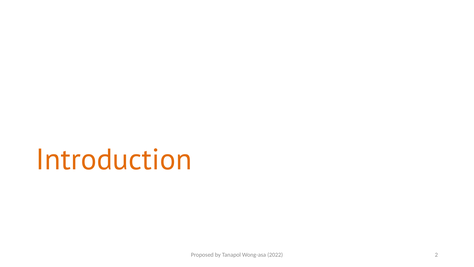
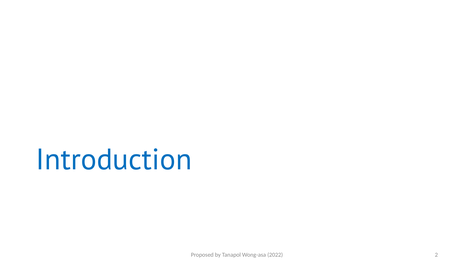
Introduction colour: orange -> blue
